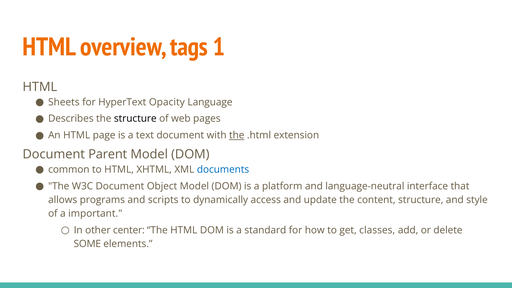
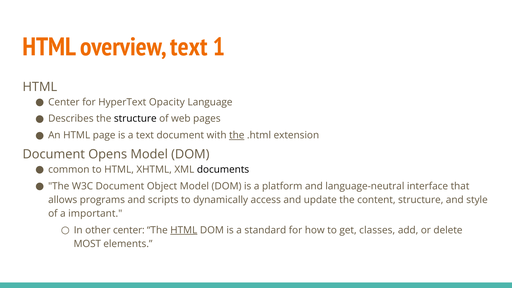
overview tags: tags -> text
Sheets at (64, 102): Sheets -> Center
Parent: Parent -> Opens
documents colour: blue -> black
HTML at (184, 230) underline: none -> present
SOME: SOME -> MOST
